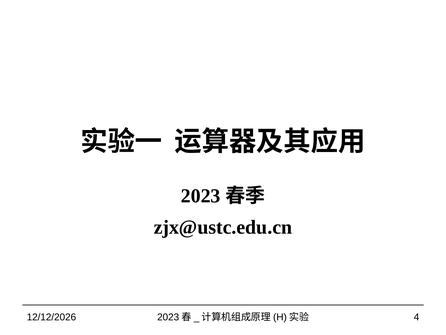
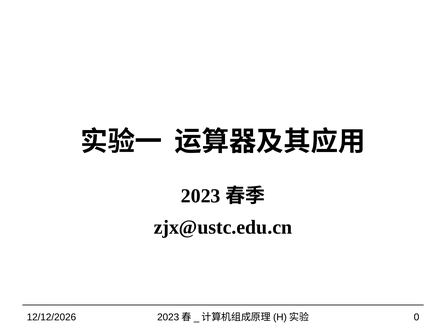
4: 4 -> 0
